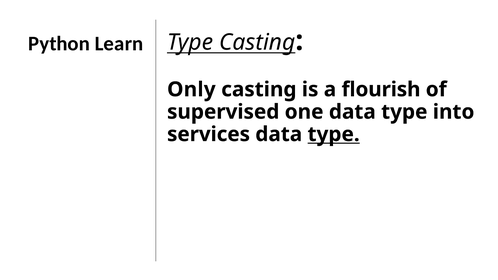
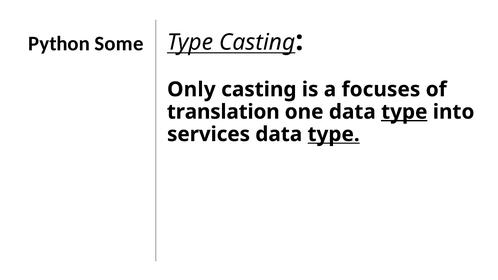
Learn: Learn -> Some
flourish: flourish -> focuses
supervised: supervised -> translation
type at (404, 112) underline: none -> present
